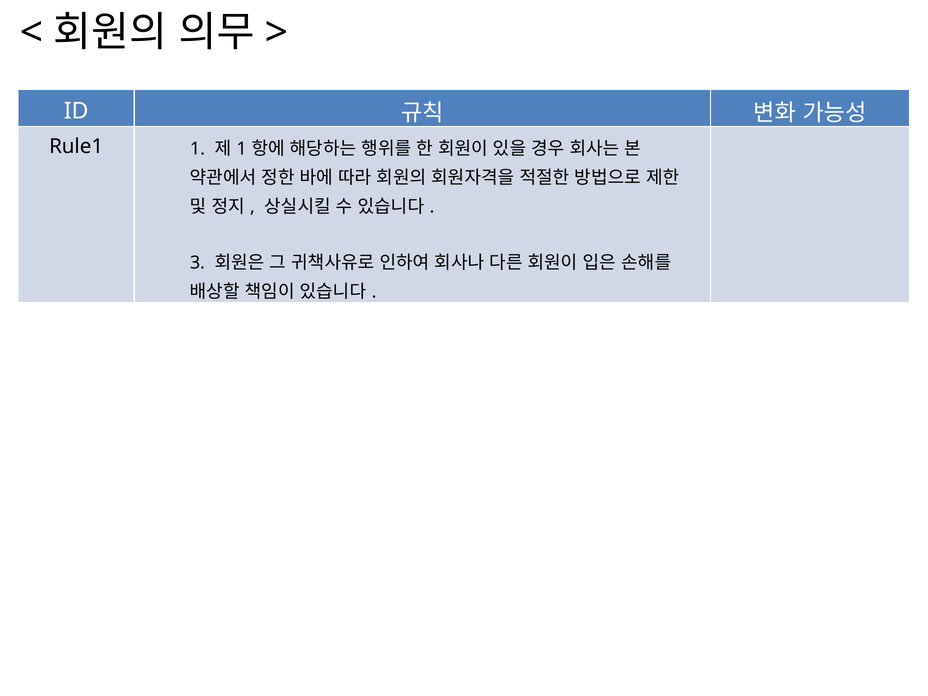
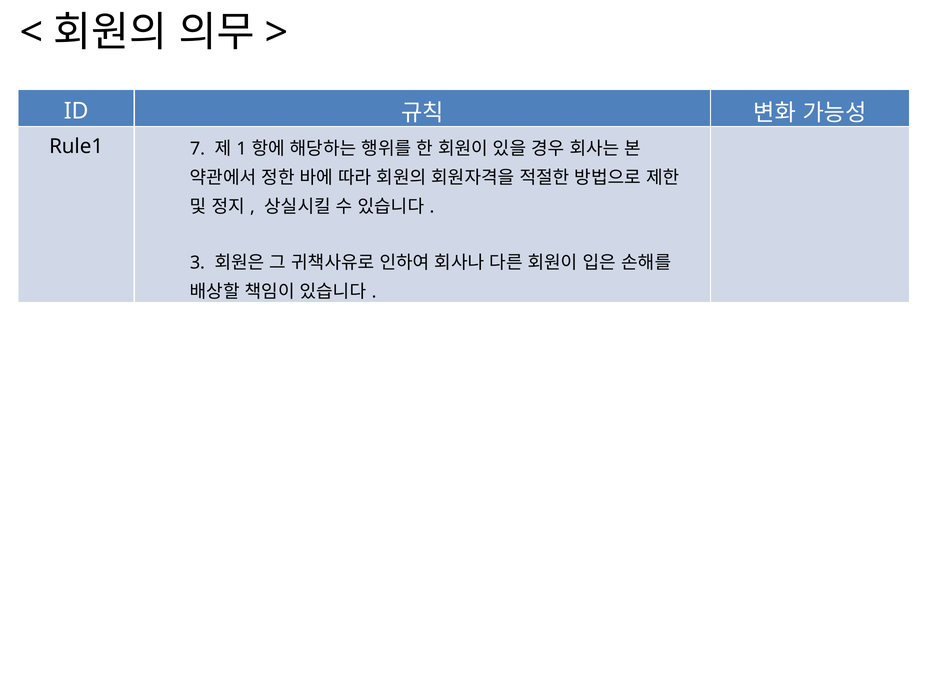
Rule1 1: 1 -> 7
